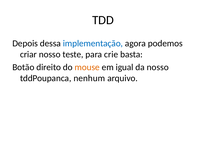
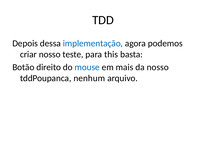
crie: crie -> this
mouse colour: orange -> blue
igual: igual -> mais
